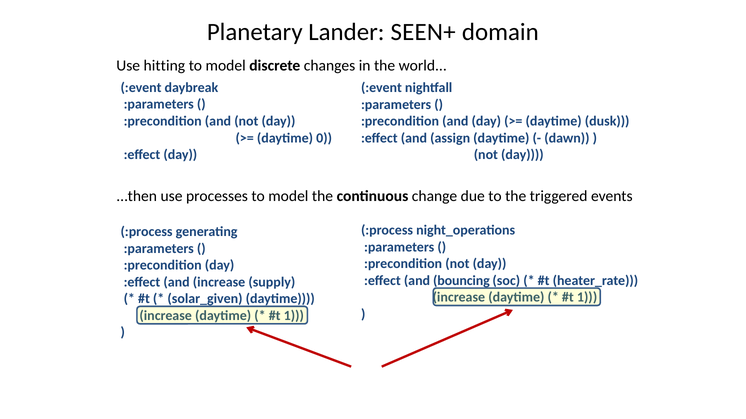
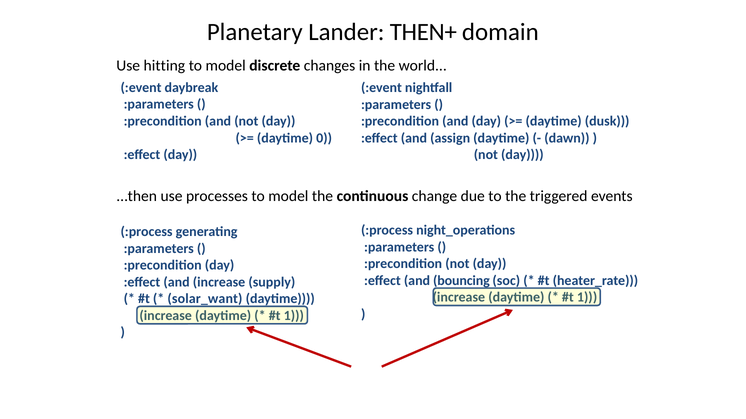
SEEN+: SEEN+ -> THEN+
solar_given: solar_given -> solar_want
